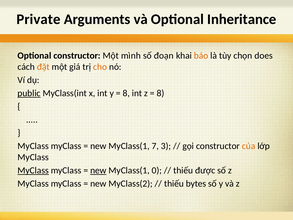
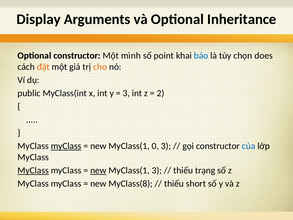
Private: Private -> Display
đoạn: đoạn -> point
báo colour: orange -> blue
public underline: present -> none
8 at (126, 93): 8 -> 3
8 at (161, 93): 8 -> 2
myClass at (66, 146) underline: none -> present
7: 7 -> 0
của colour: orange -> blue
MyClass(1 0: 0 -> 3
được: được -> trạng
MyClass(2: MyClass(2 -> MyClass(8
bytes: bytes -> short
